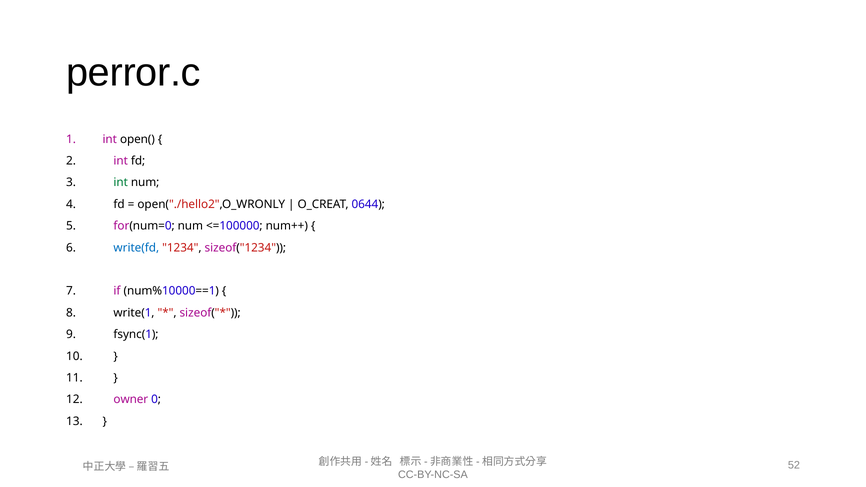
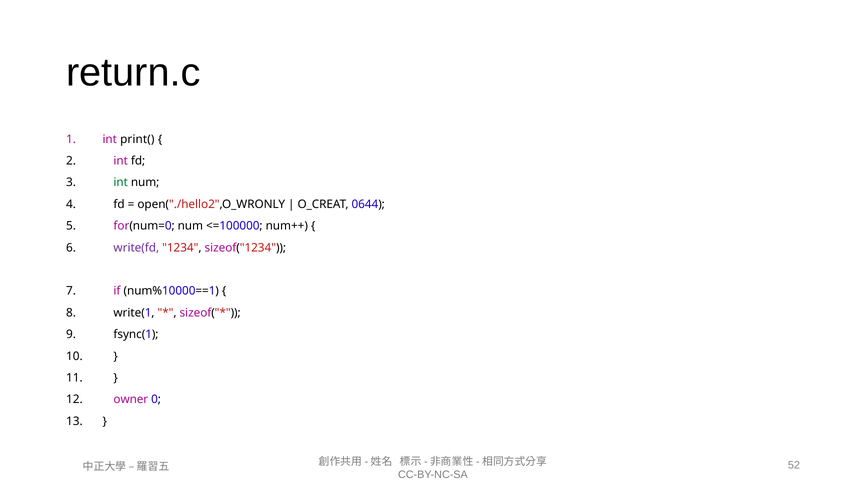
perror.c: perror.c -> return.c
open(: open( -> print(
write(fd colour: blue -> purple
